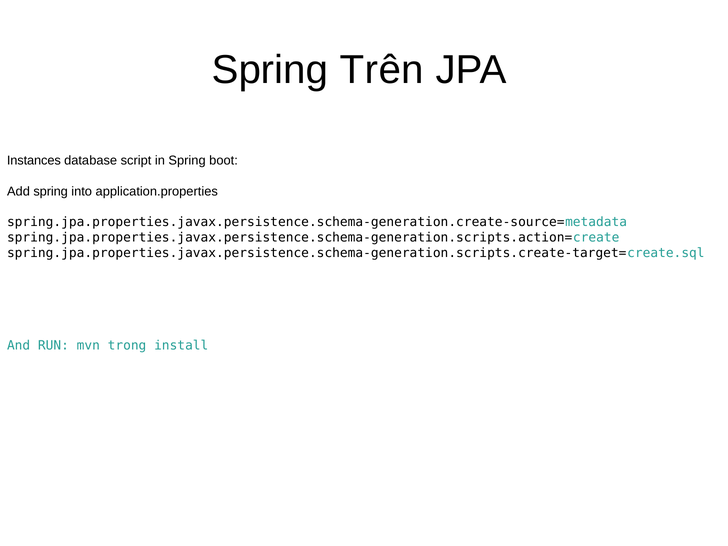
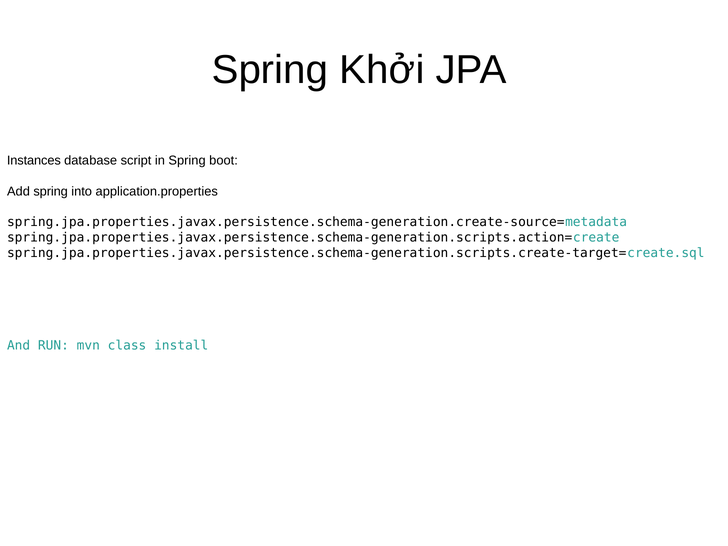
Trên: Trên -> Khởi
trong: trong -> class
